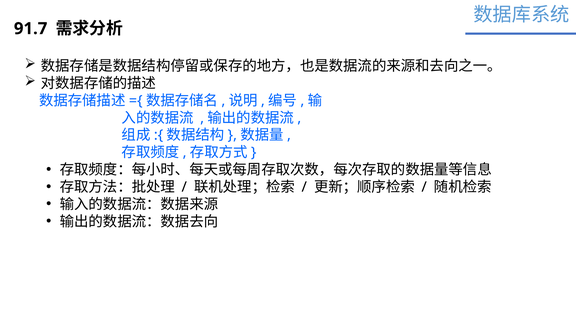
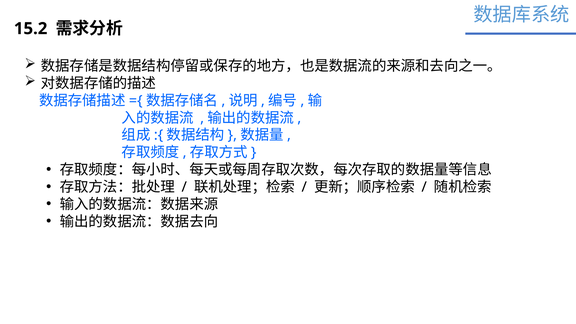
91.7: 91.7 -> 15.2
